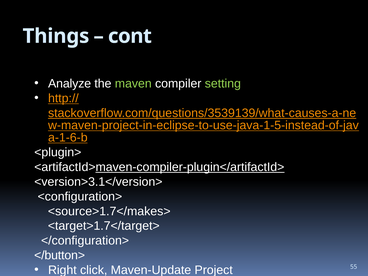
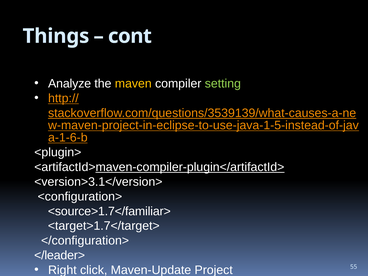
maven colour: light green -> yellow
<source>1.7</makes>: <source>1.7</makes> -> <source>1.7</familiar>
</button>: </button> -> </leader>
